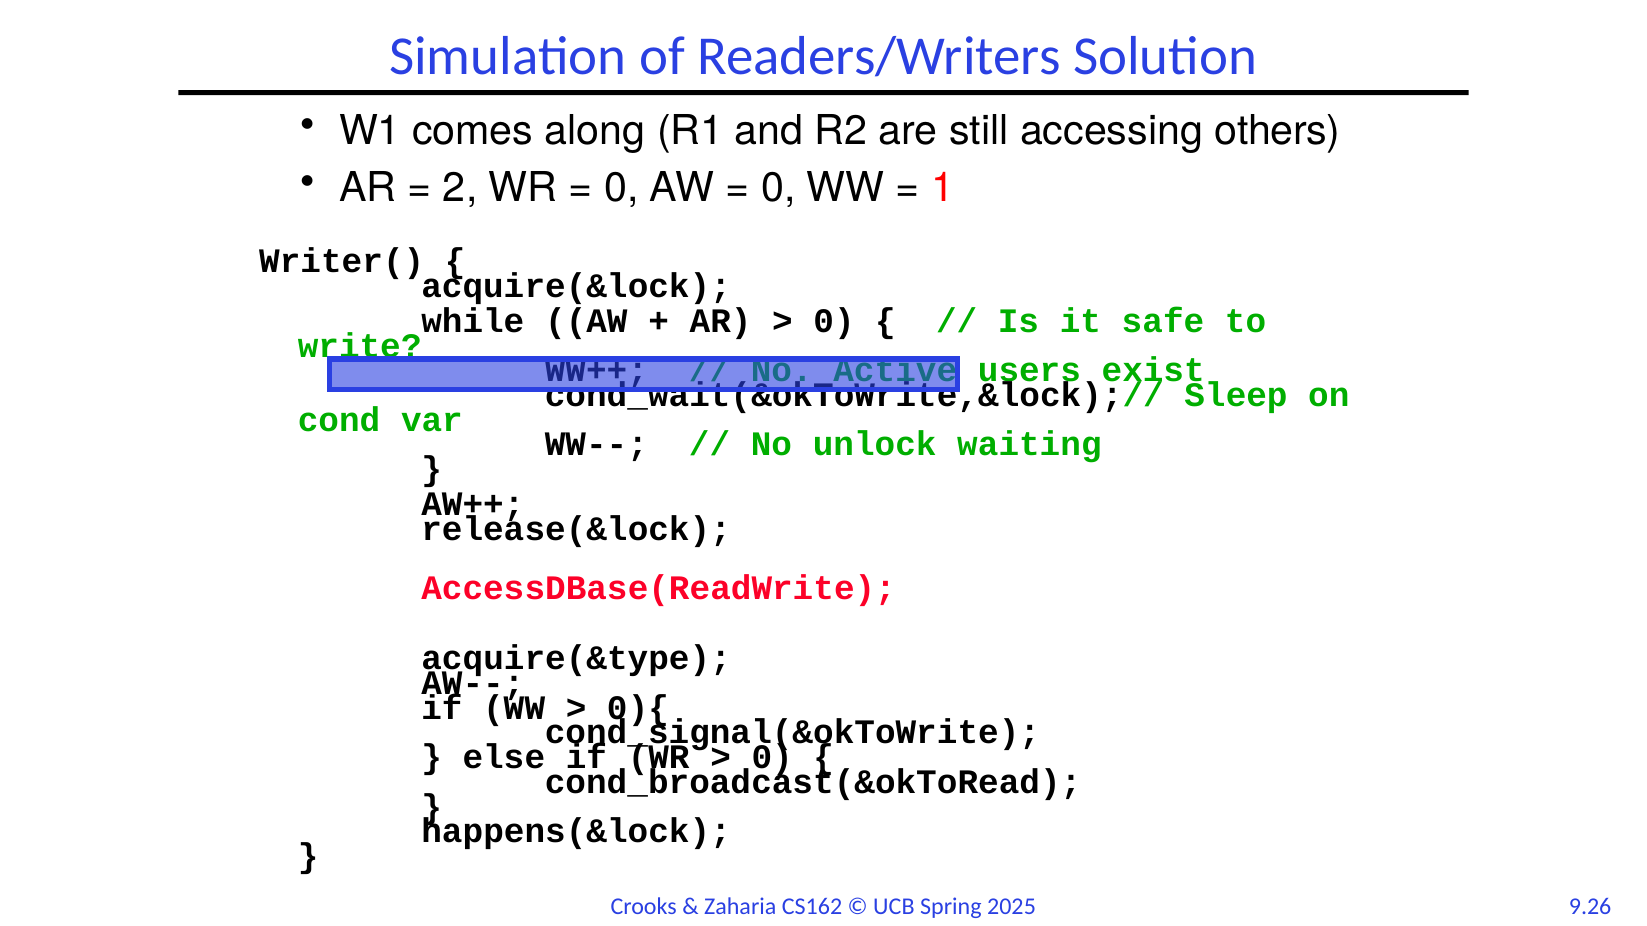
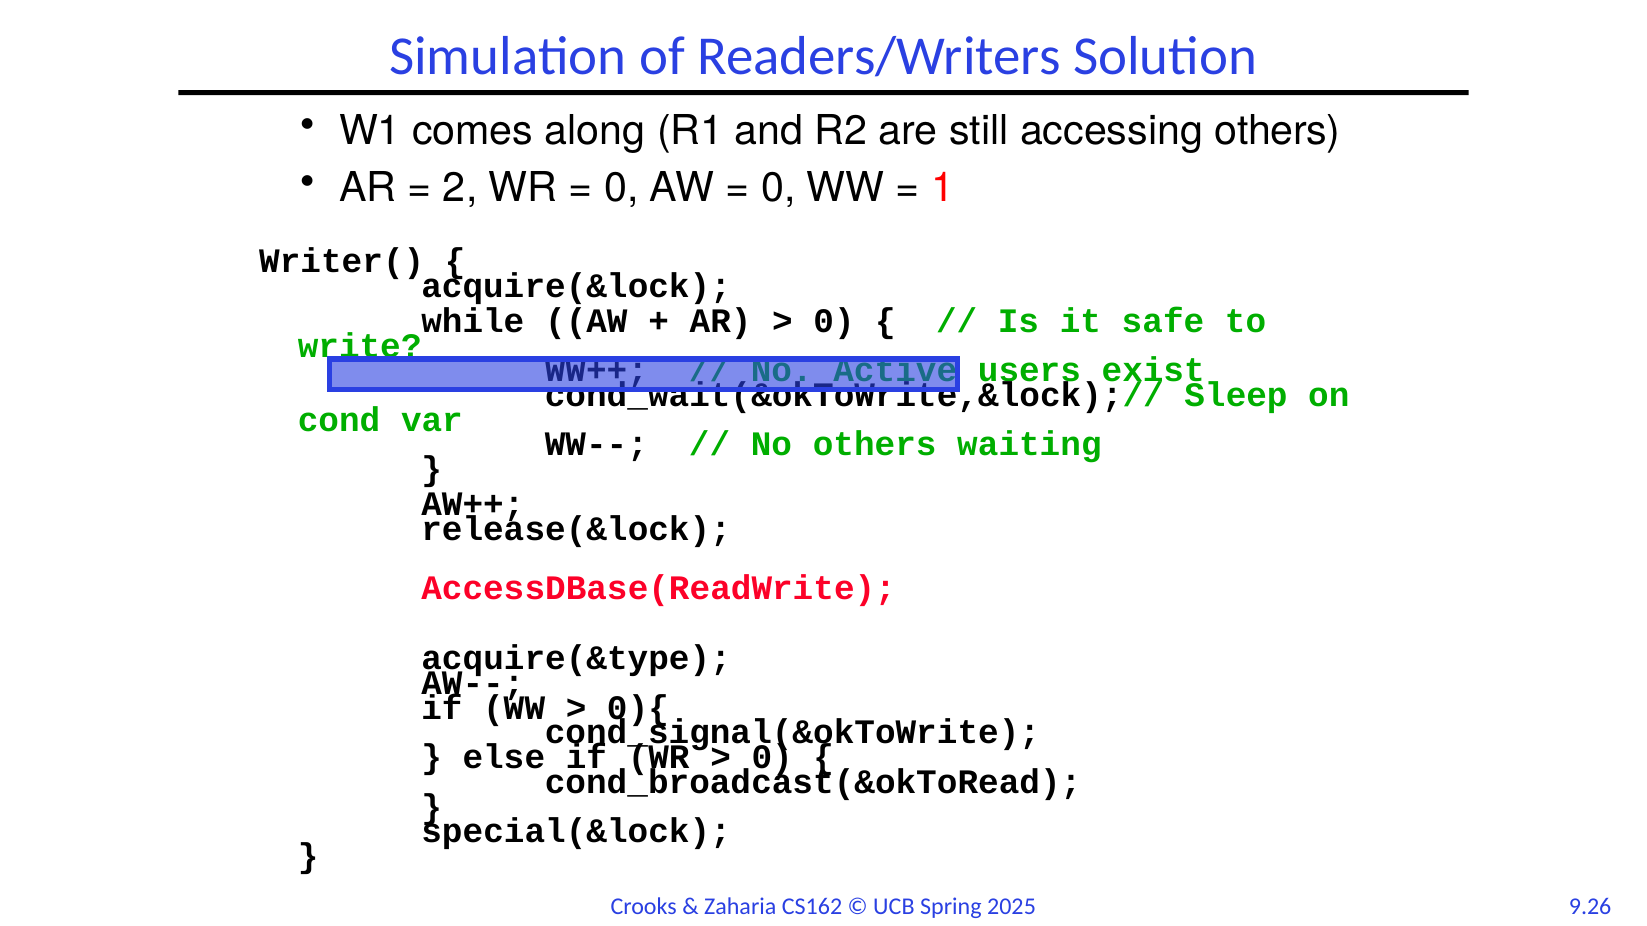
No unlock: unlock -> others
happens(&lock: happens(&lock -> special(&lock
